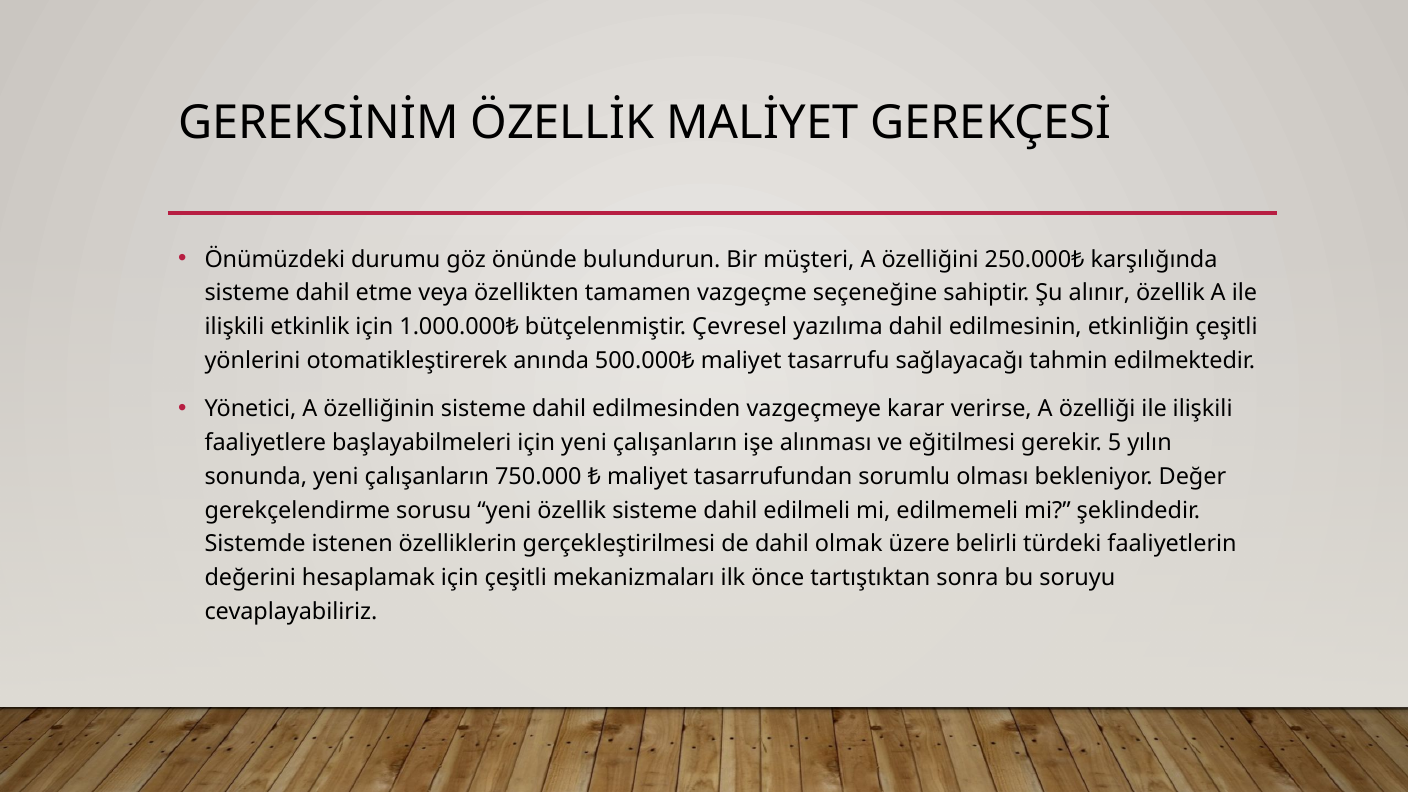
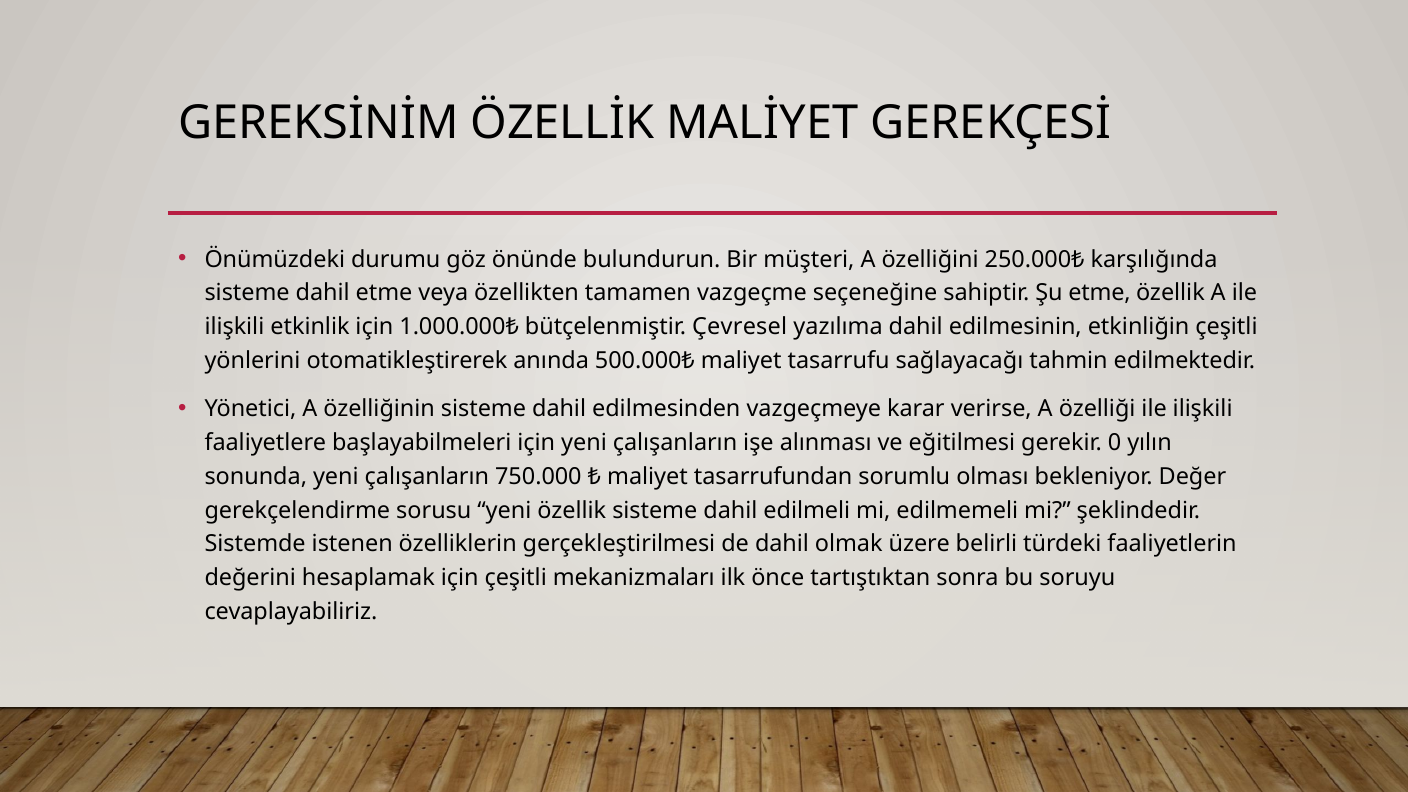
Şu alınır: alınır -> etme
5: 5 -> 0
